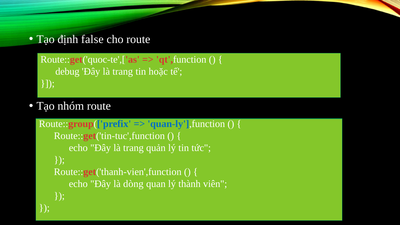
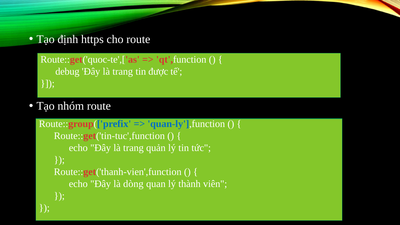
false: false -> https
hoặc: hoặc -> được
